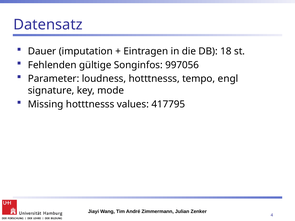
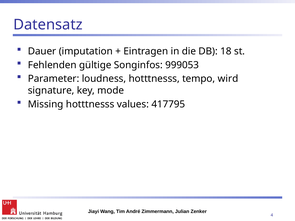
997056: 997056 -> 999053
engl: engl -> wird
